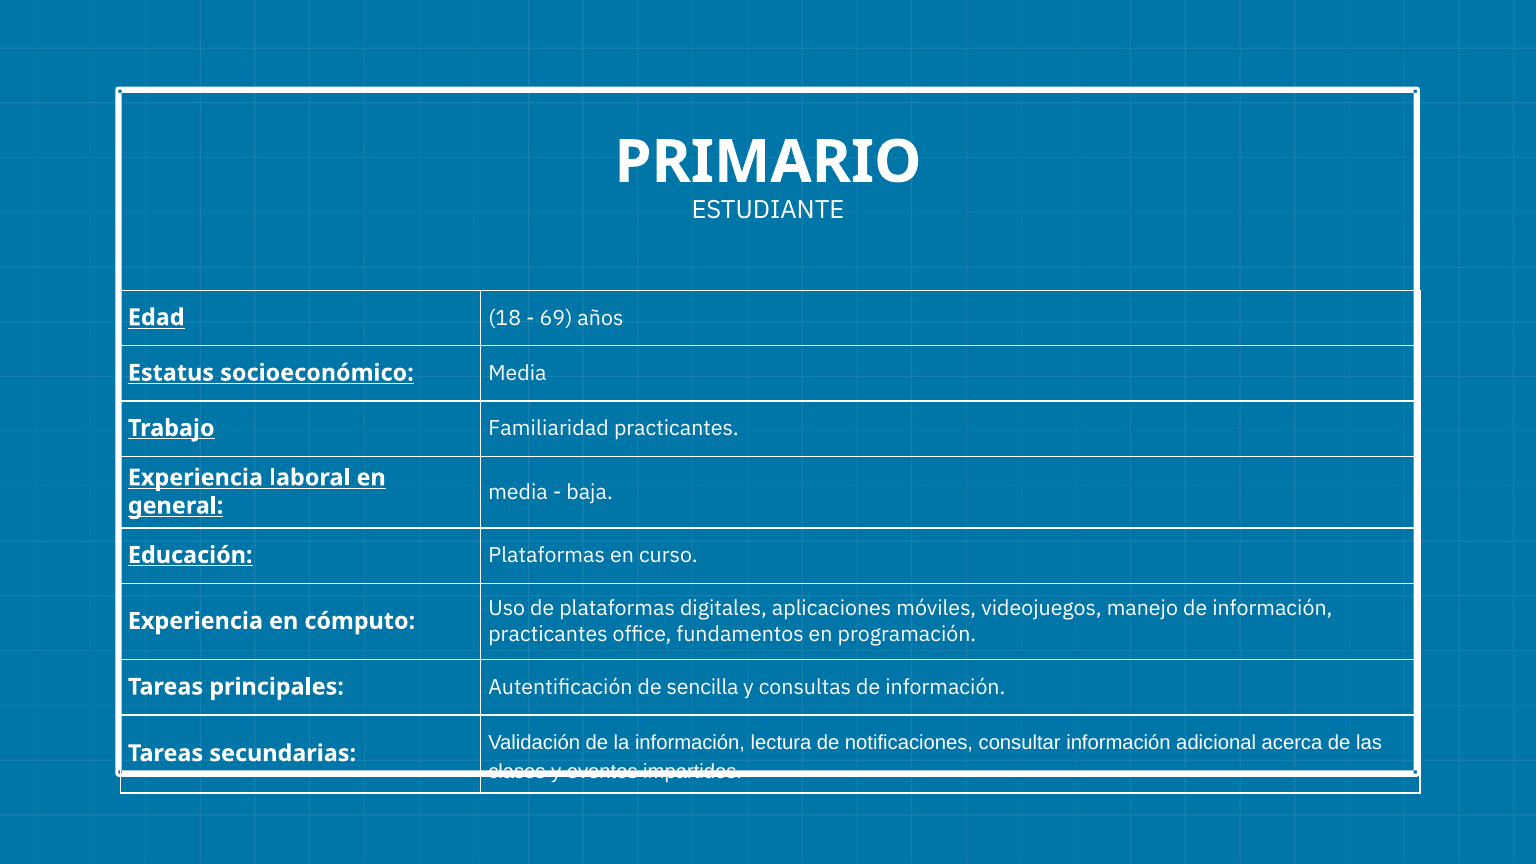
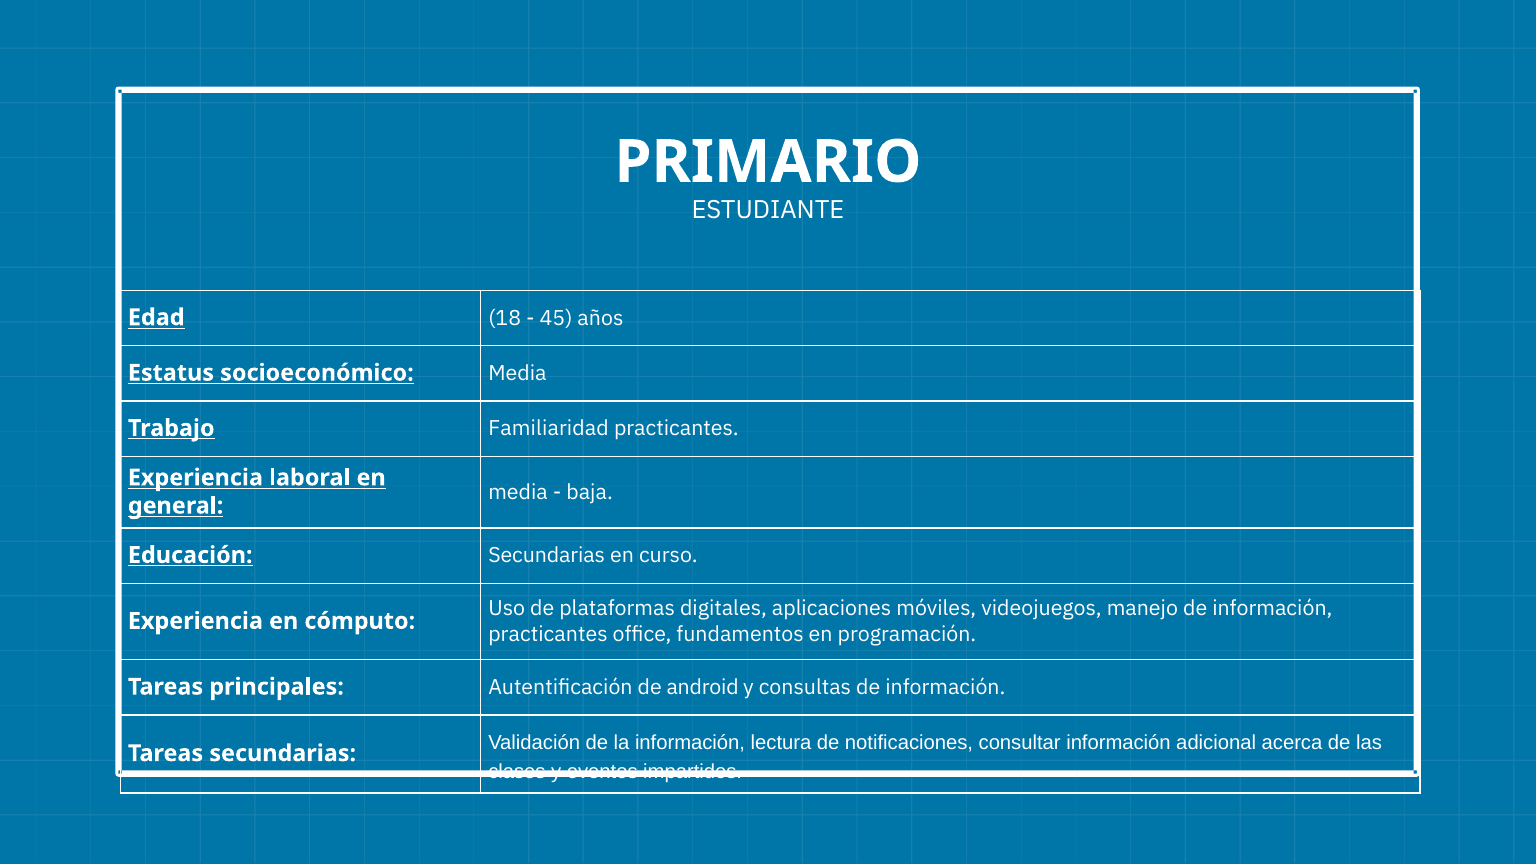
69: 69 -> 45
Educación Plataformas: Plataformas -> Secundarias
sencilla: sencilla -> android
